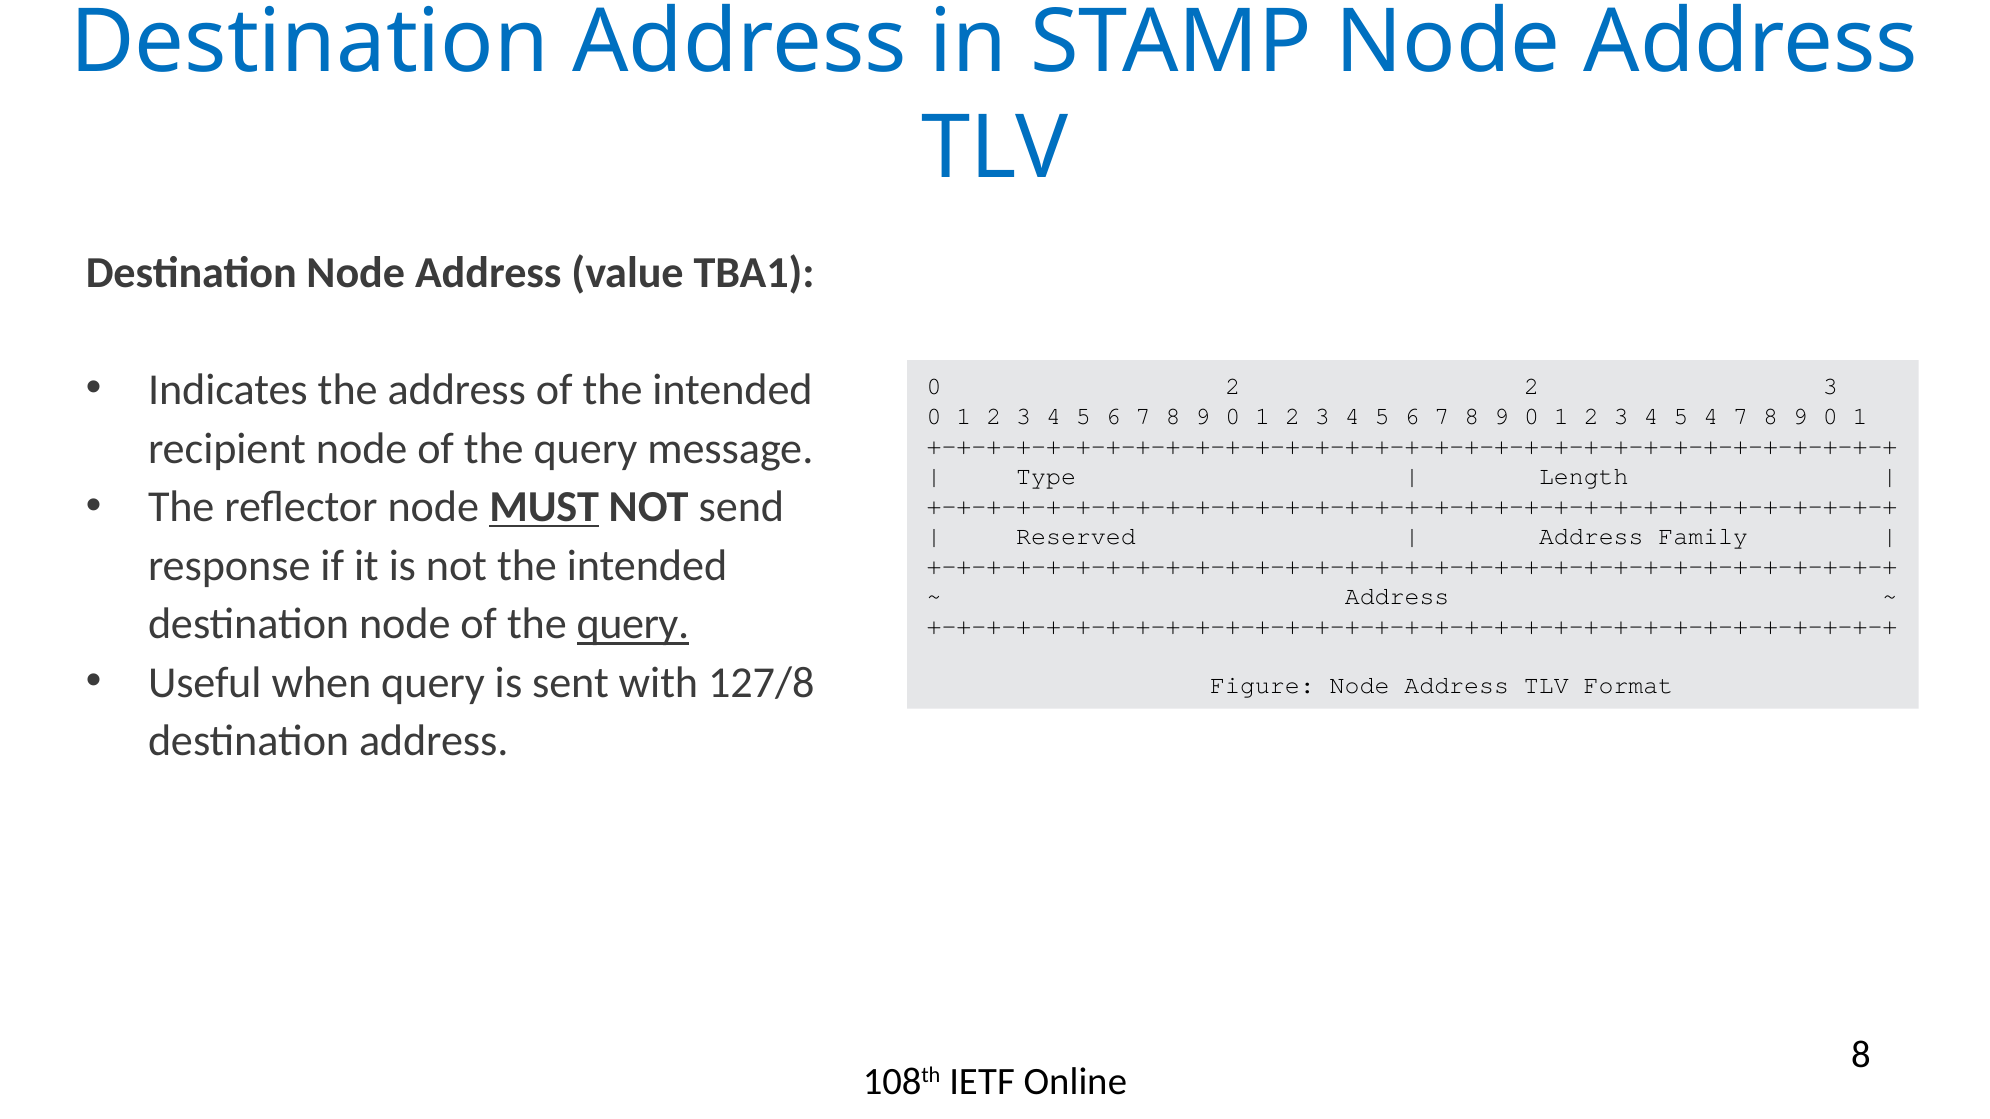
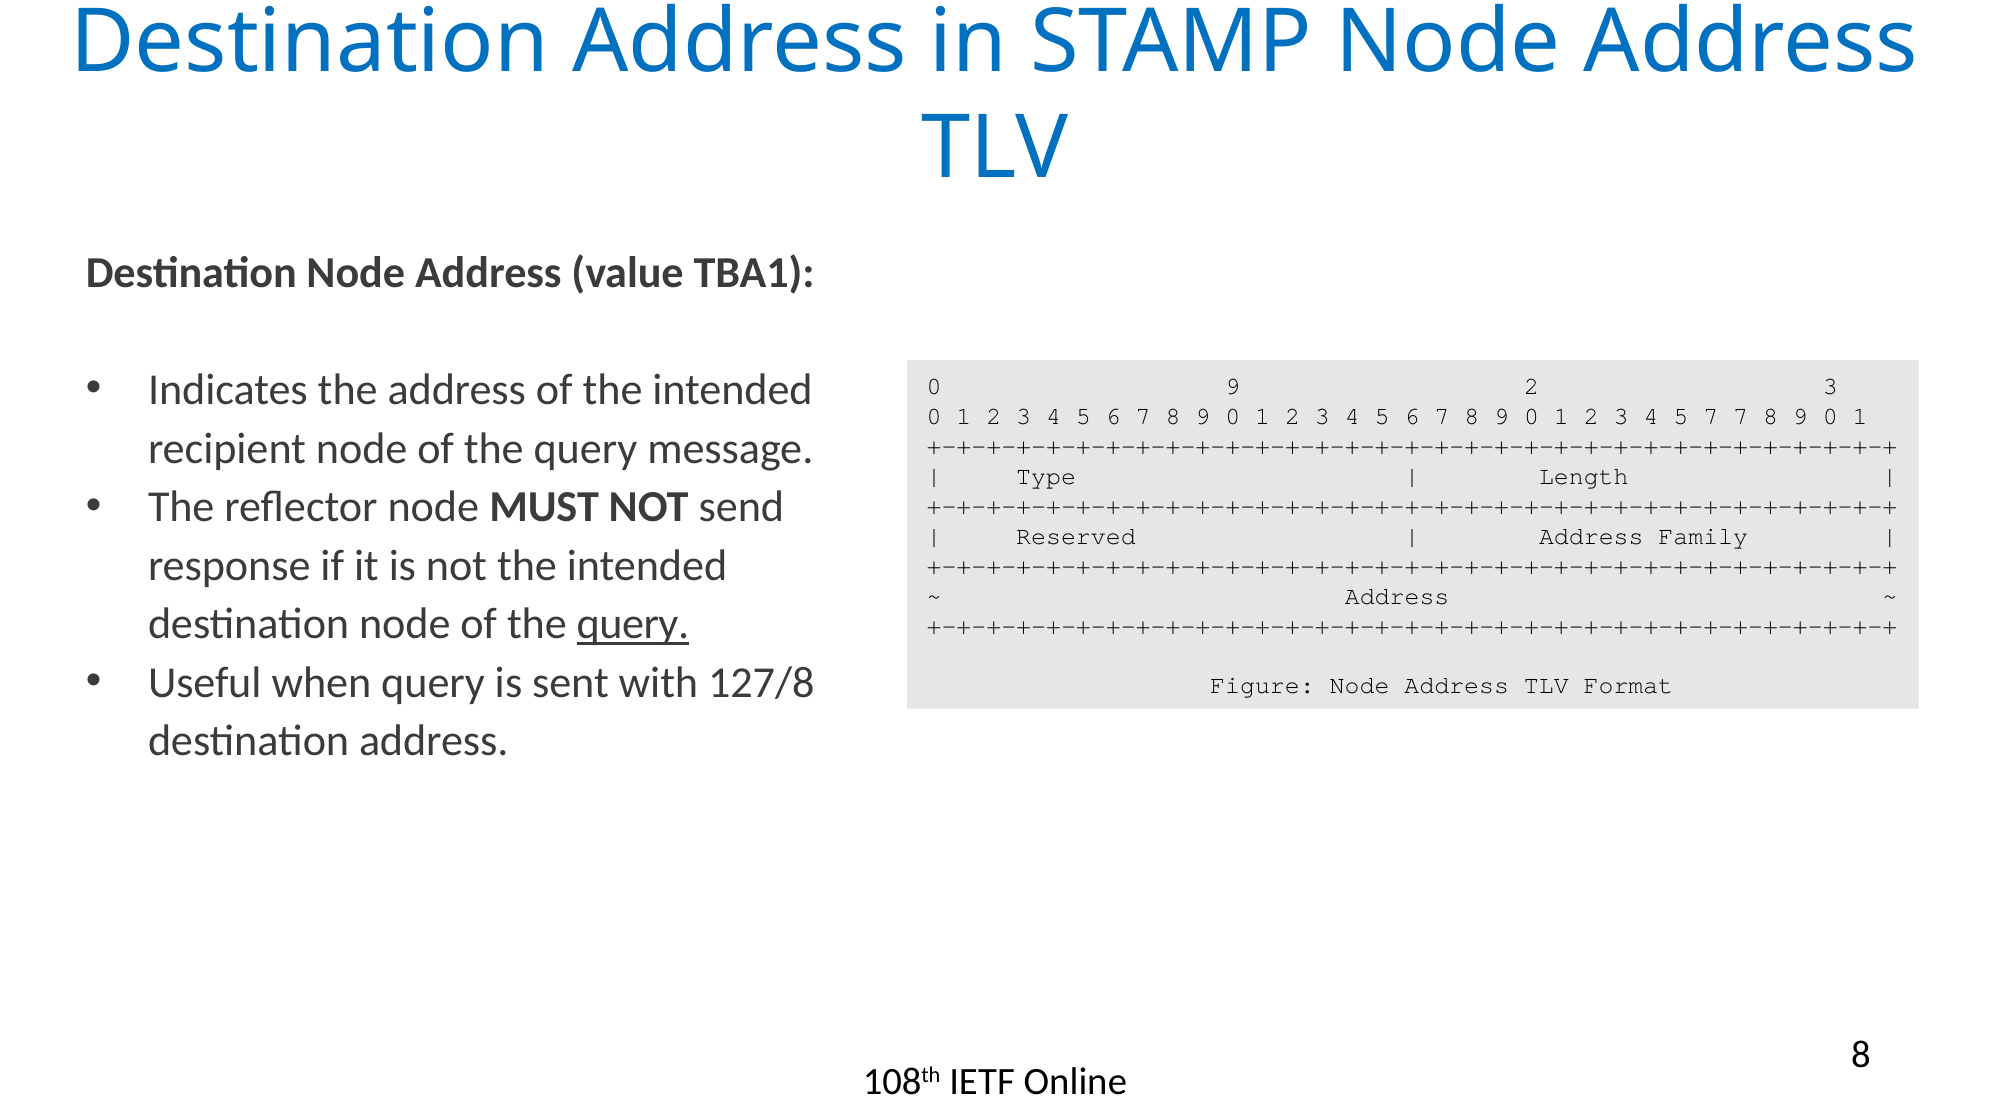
0 2: 2 -> 9
5 4: 4 -> 7
MUST underline: present -> none
